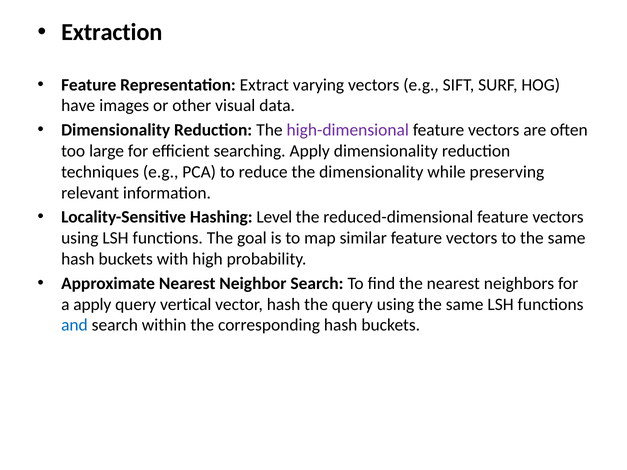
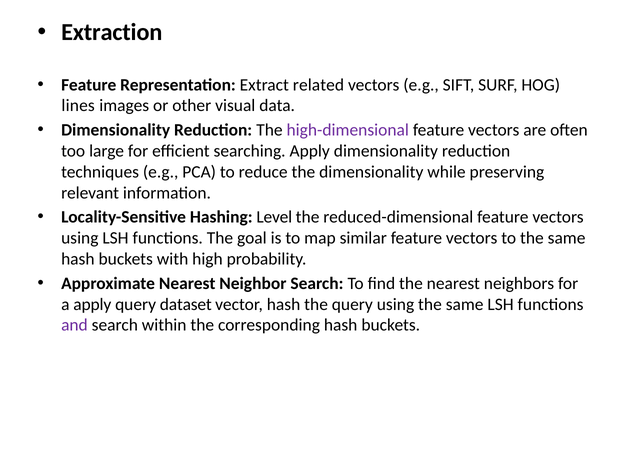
varying: varying -> related
have: have -> lines
vertical: vertical -> dataset
and colour: blue -> purple
